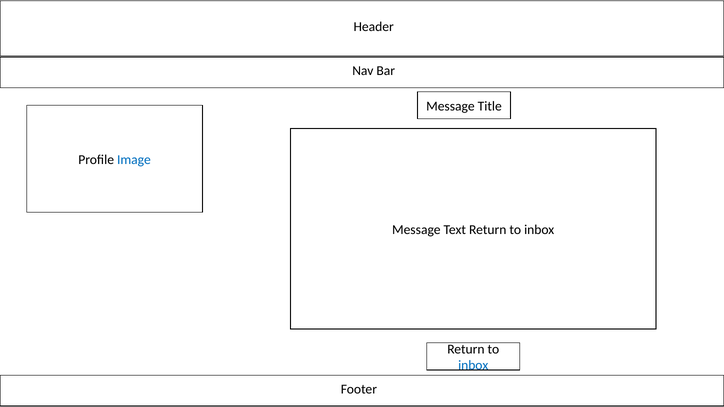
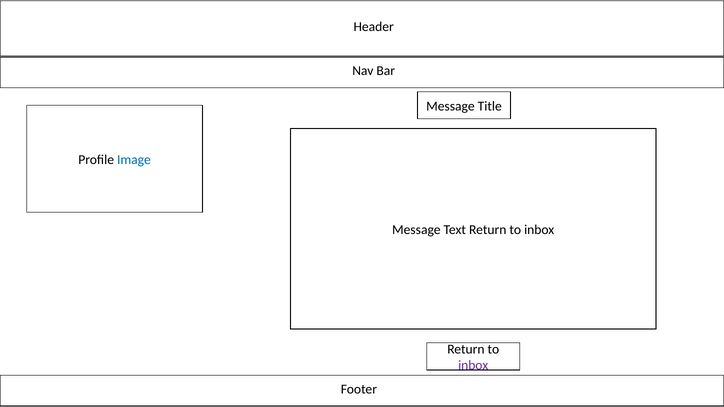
inbox at (473, 366) colour: blue -> purple
